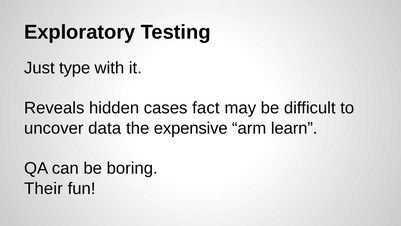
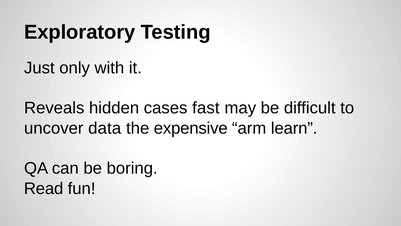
type: type -> only
fact: fact -> fast
Their: Their -> Read
